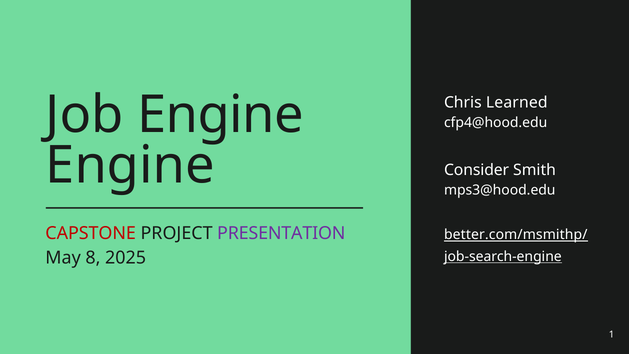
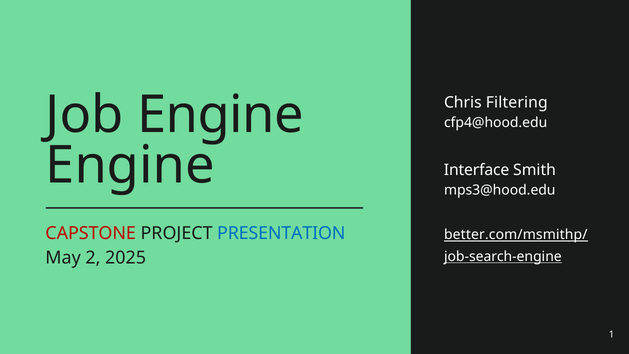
Learned: Learned -> Filtering
Consider: Consider -> Interface
PRESENTATION colour: purple -> blue
8: 8 -> 2
